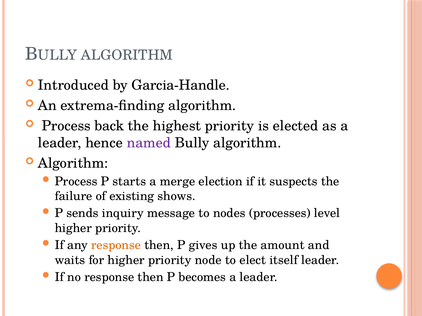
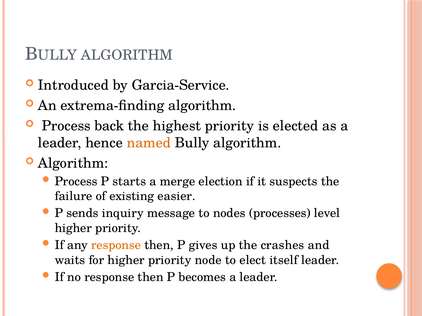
Garcia-Handle: Garcia-Handle -> Garcia-Service
named colour: purple -> orange
shows: shows -> easier
amount: amount -> crashes
